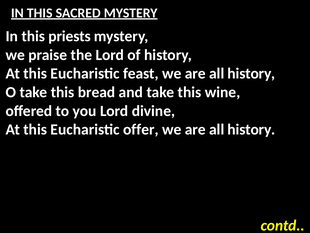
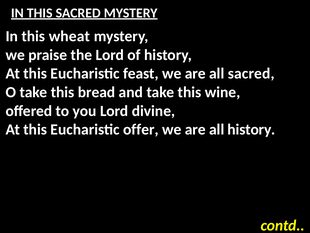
priests: priests -> wheat
history at (251, 73): history -> sacred
